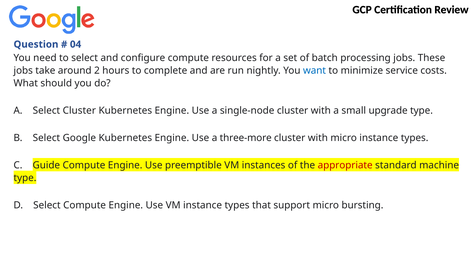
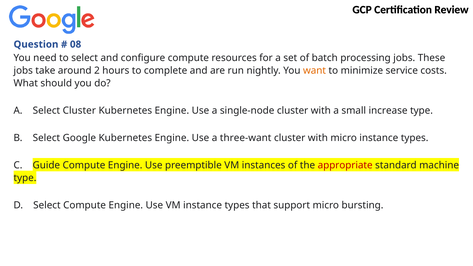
04: 04 -> 08
want colour: blue -> orange
upgrade: upgrade -> increase
three-more: three-more -> three-want
